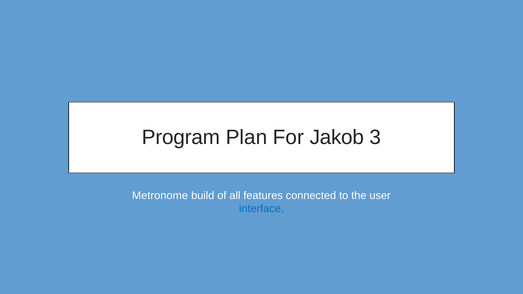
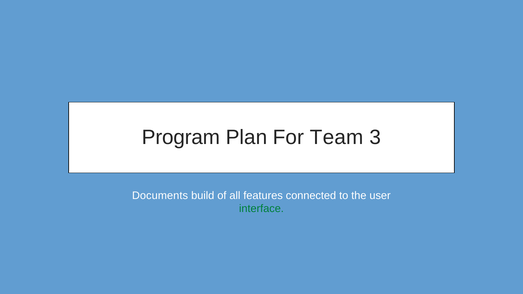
Jakob: Jakob -> Team
Metronome: Metronome -> Documents
interface colour: blue -> green
